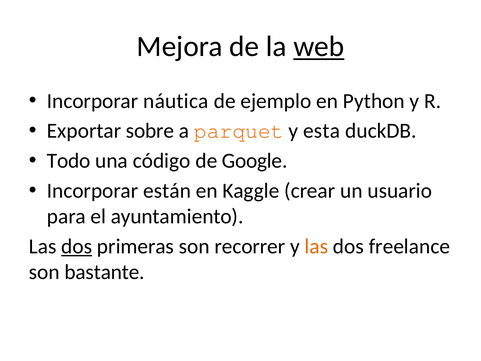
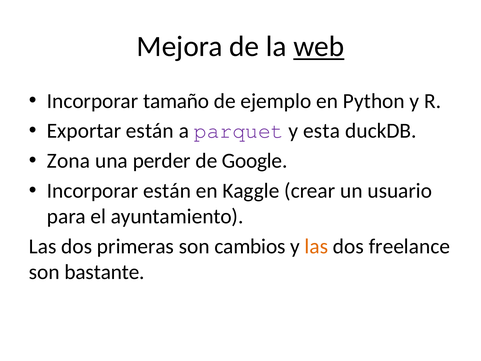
náutica: náutica -> tamaño
Exportar sobre: sobre -> están
parquet colour: orange -> purple
Todo: Todo -> Zona
código: código -> perder
dos at (77, 246) underline: present -> none
recorrer: recorrer -> cambios
